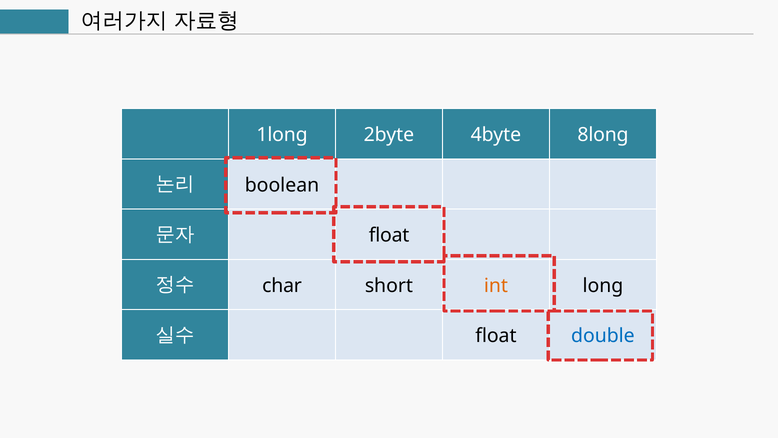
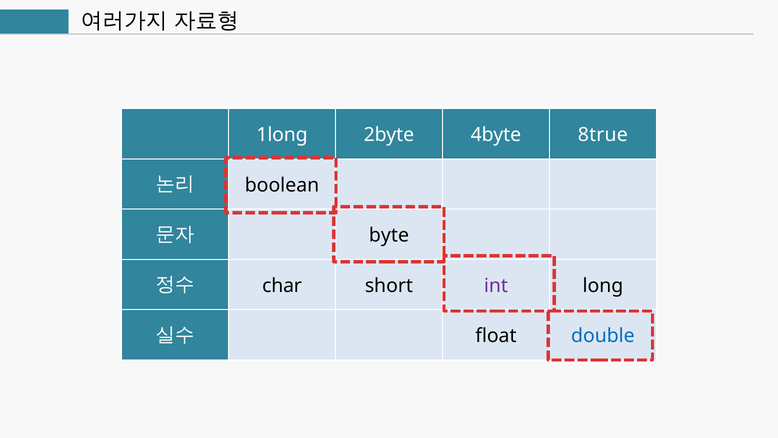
8long: 8long -> 8true
float at (389, 235): float -> byte
int colour: orange -> purple
